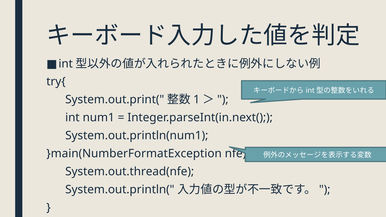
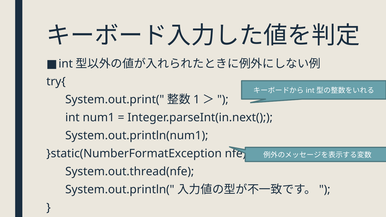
}main(NumberFormatException: }main(NumberFormatException -> }static(NumberFormatException
